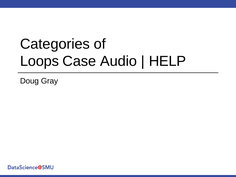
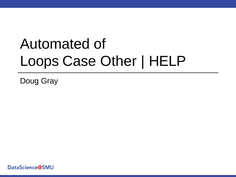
Categories: Categories -> Automated
Audio: Audio -> Other
